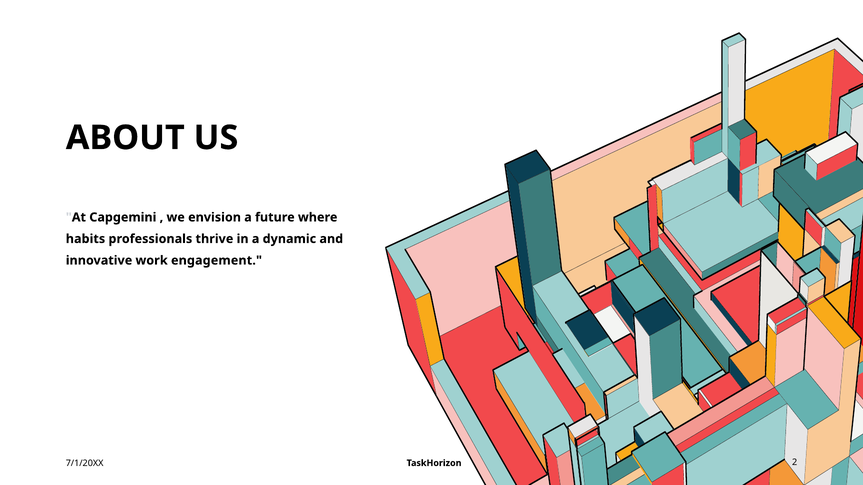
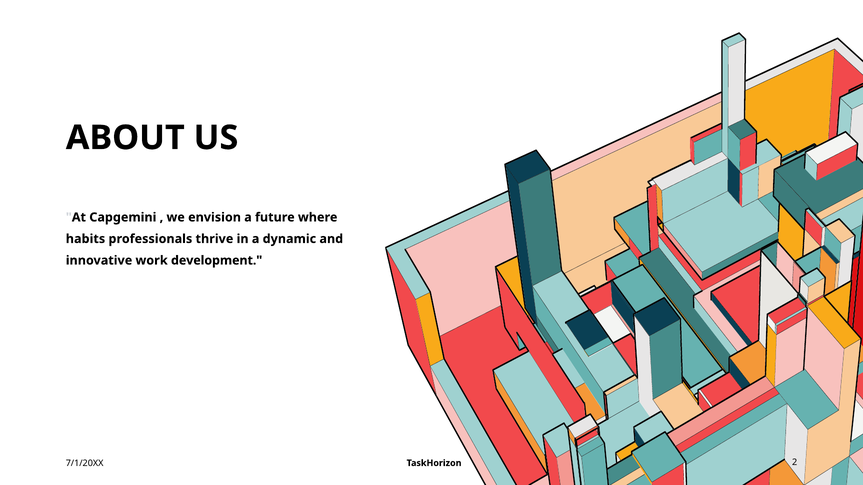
engagement: engagement -> development
